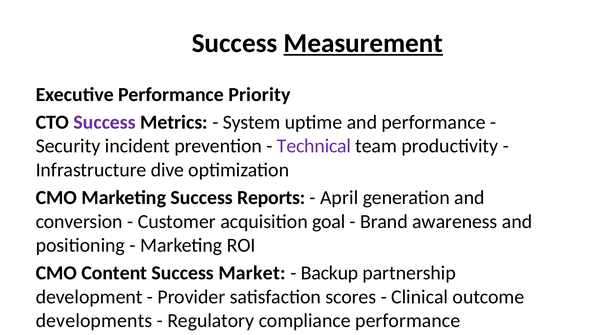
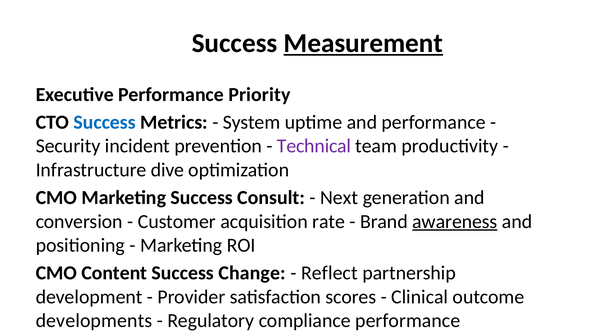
Success at (105, 122) colour: purple -> blue
Reports: Reports -> Consult
April: April -> Next
goal: goal -> rate
awareness underline: none -> present
Success Market: Market -> Change
Backup: Backup -> Reflect
